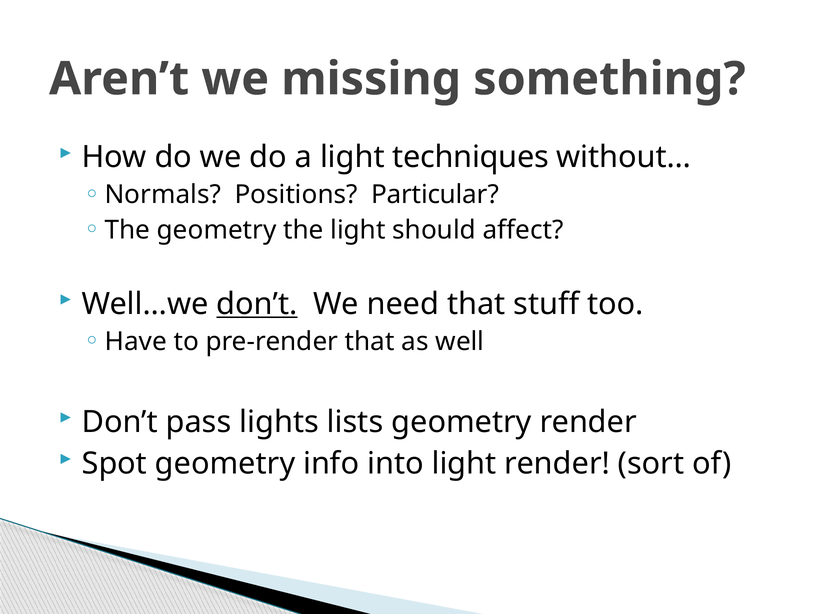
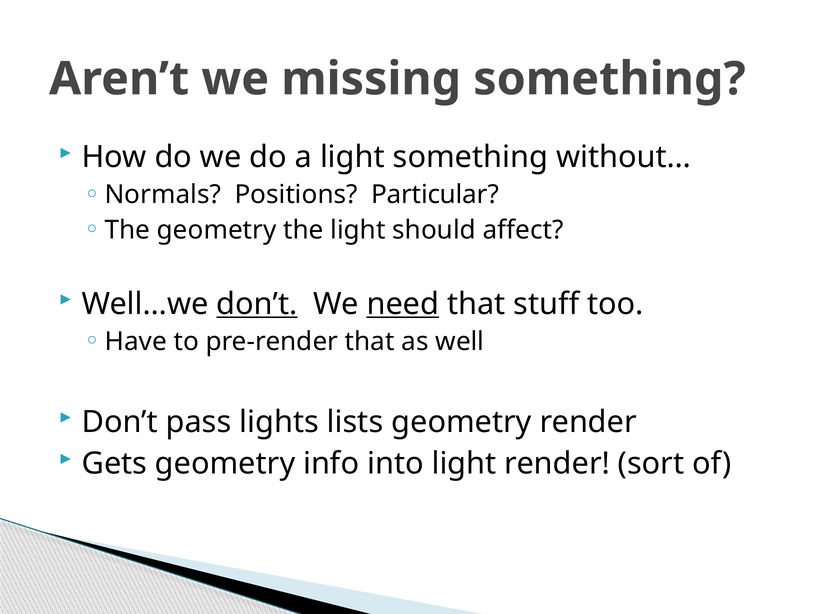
light techniques: techniques -> something
need underline: none -> present
Spot: Spot -> Gets
